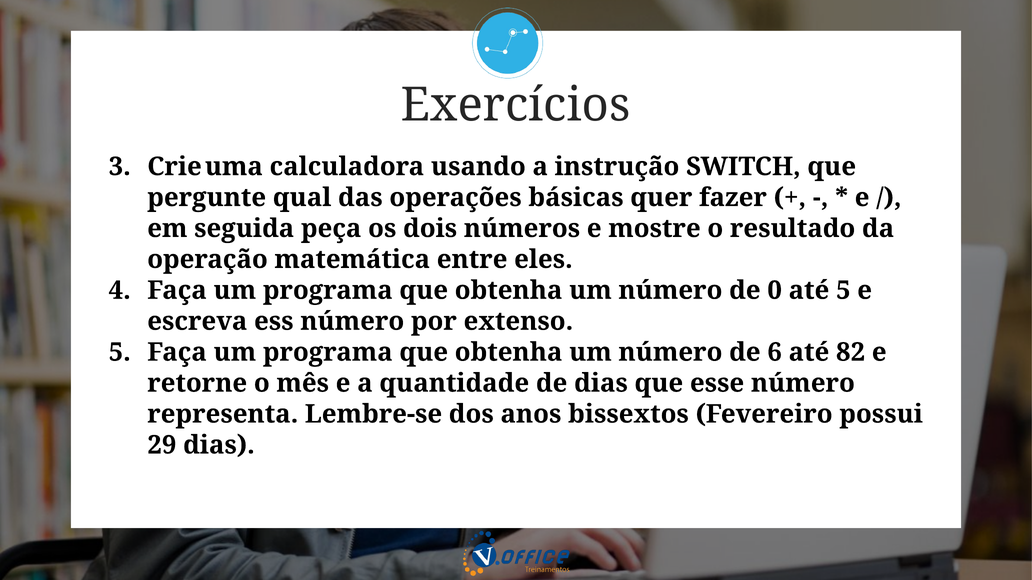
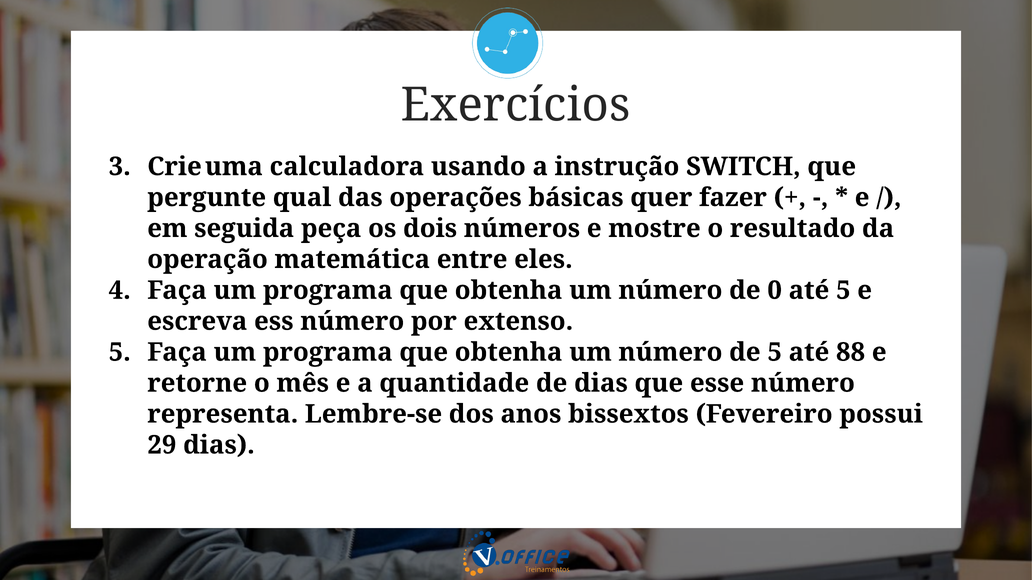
de 6: 6 -> 5
82: 82 -> 88
